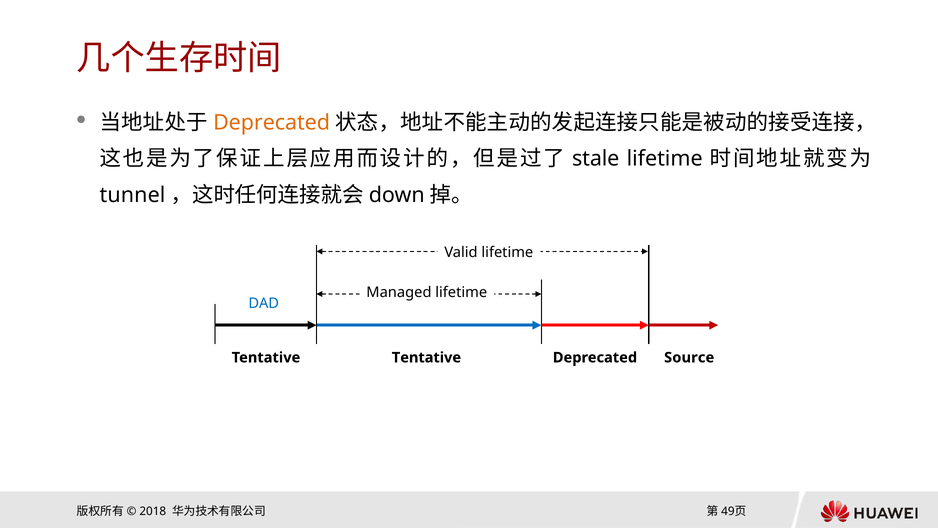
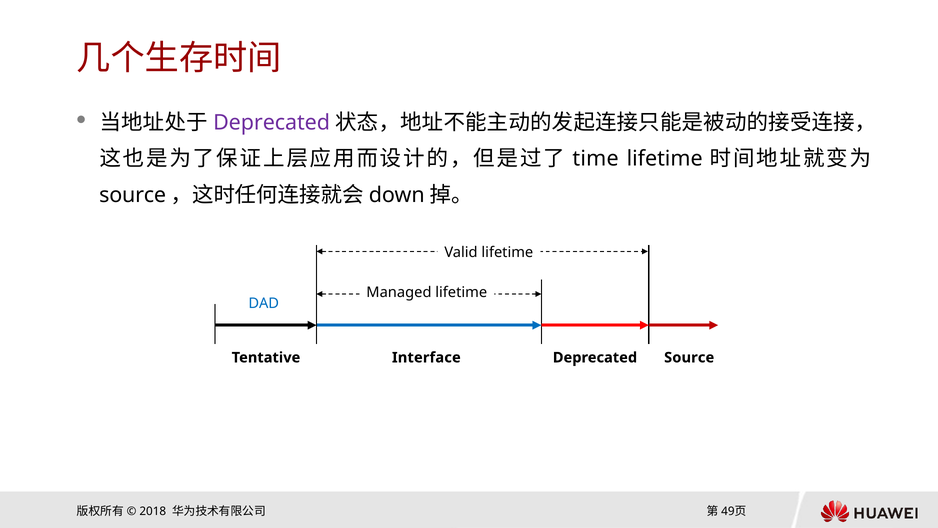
Deprecated at (272, 123) colour: orange -> purple
stale: stale -> time
tunnel at (132, 195): tunnel -> source
Tentative Tentative: Tentative -> Interface
